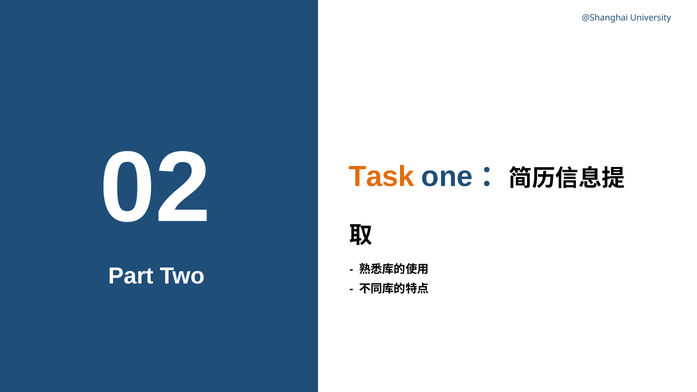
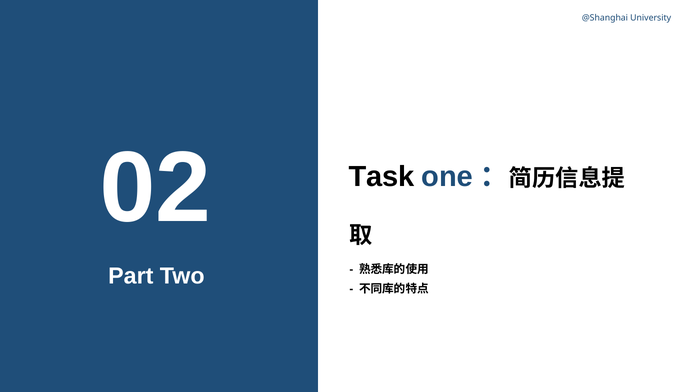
Task colour: orange -> black
